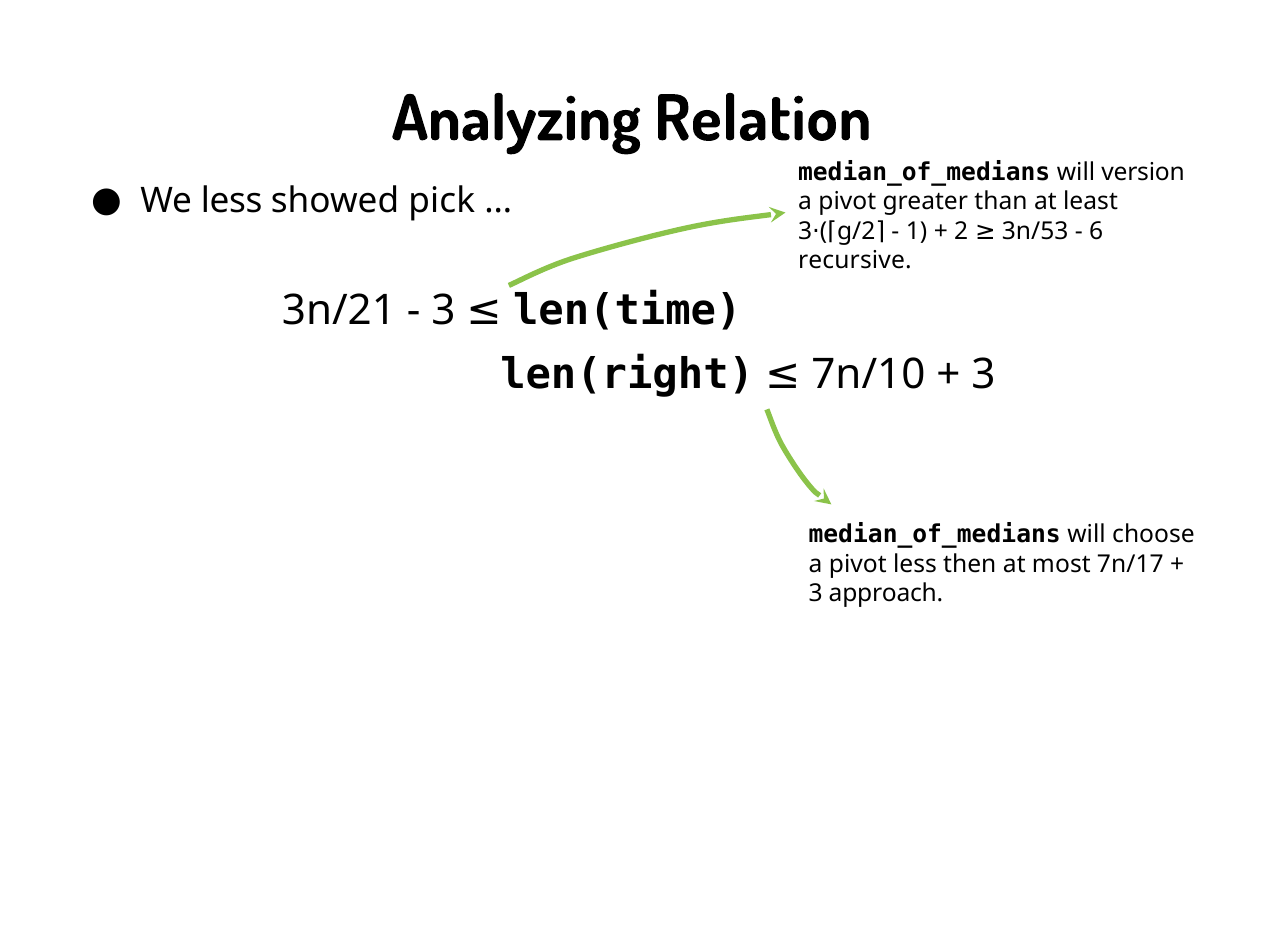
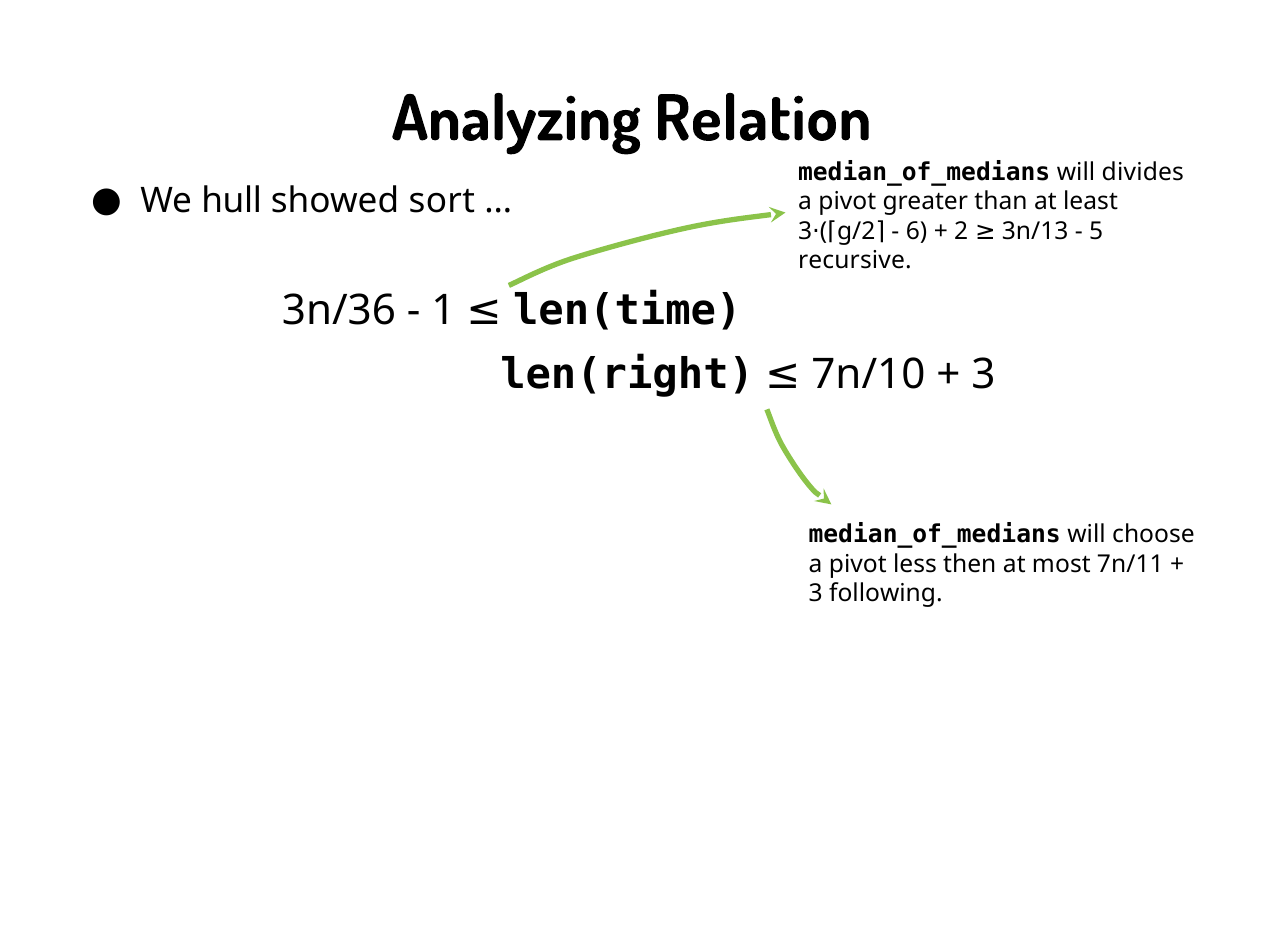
version: version -> divides
We less: less -> hull
pick: pick -> sort
1: 1 -> 6
3n/53: 3n/53 -> 3n/13
6: 6 -> 5
3n/21: 3n/21 -> 3n/36
3 at (443, 311): 3 -> 1
7n/17: 7n/17 -> 7n/11
approach: approach -> following
